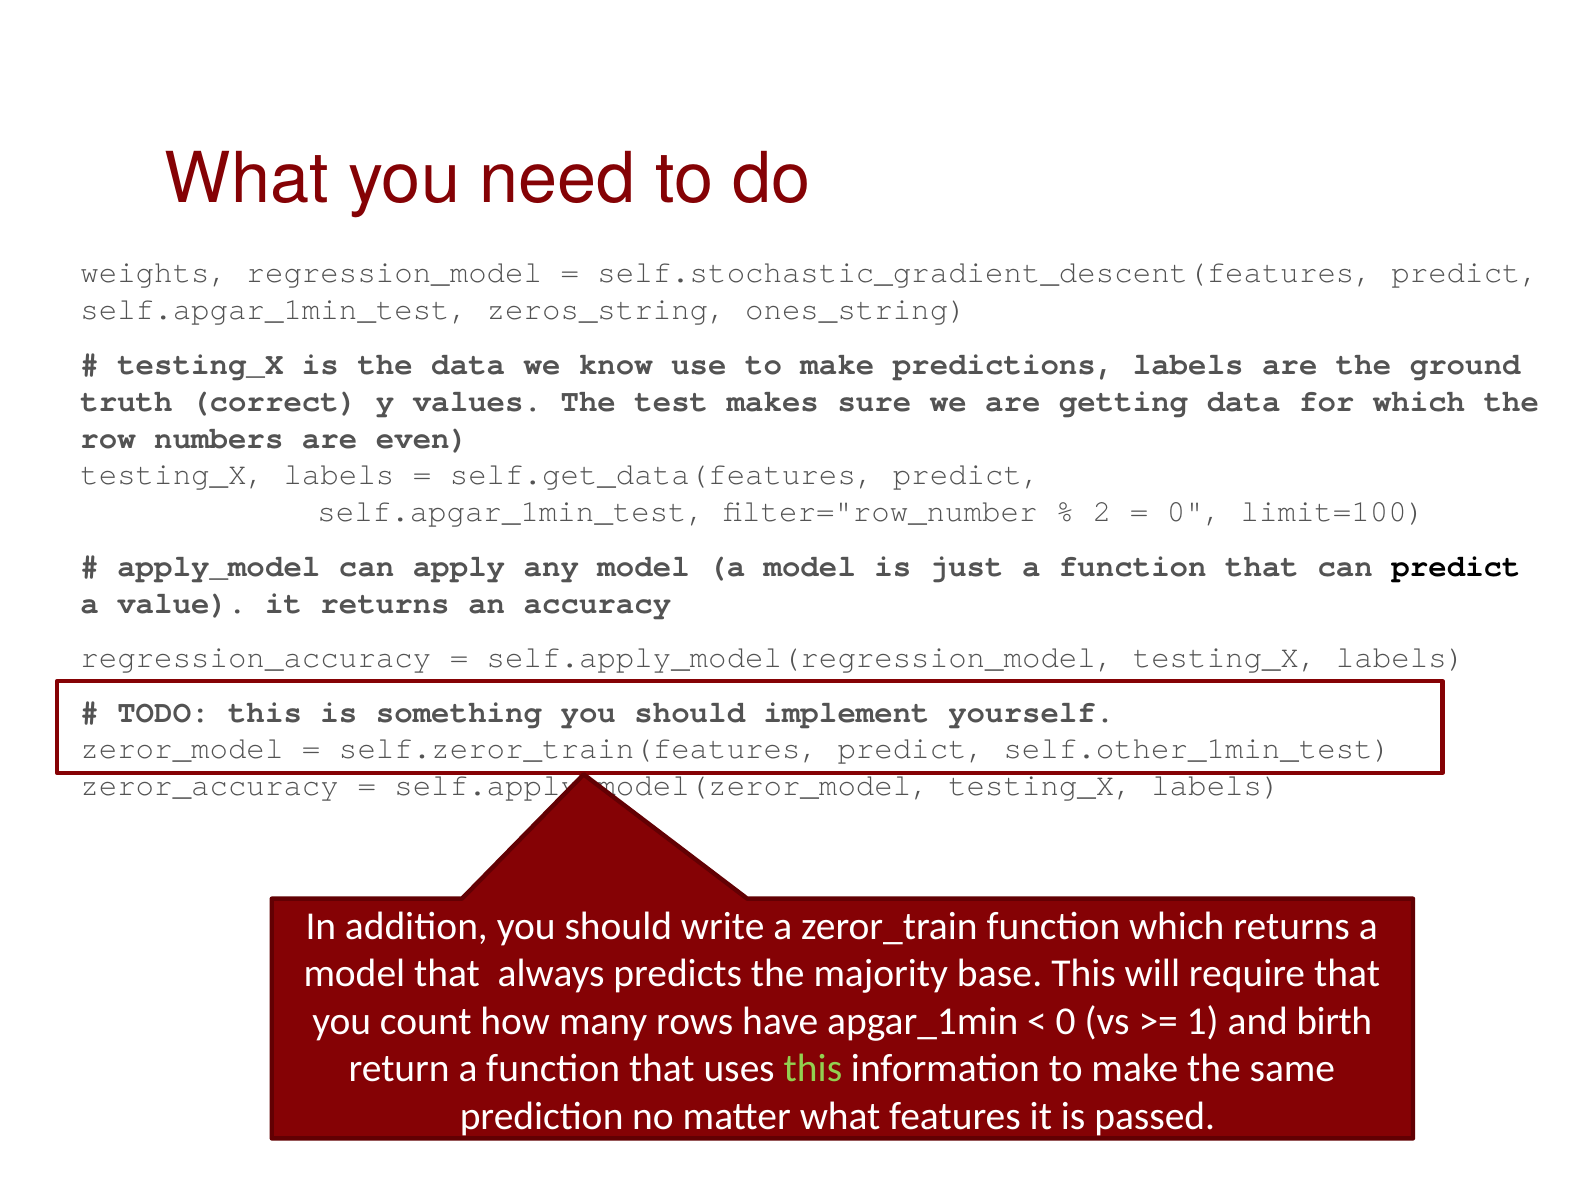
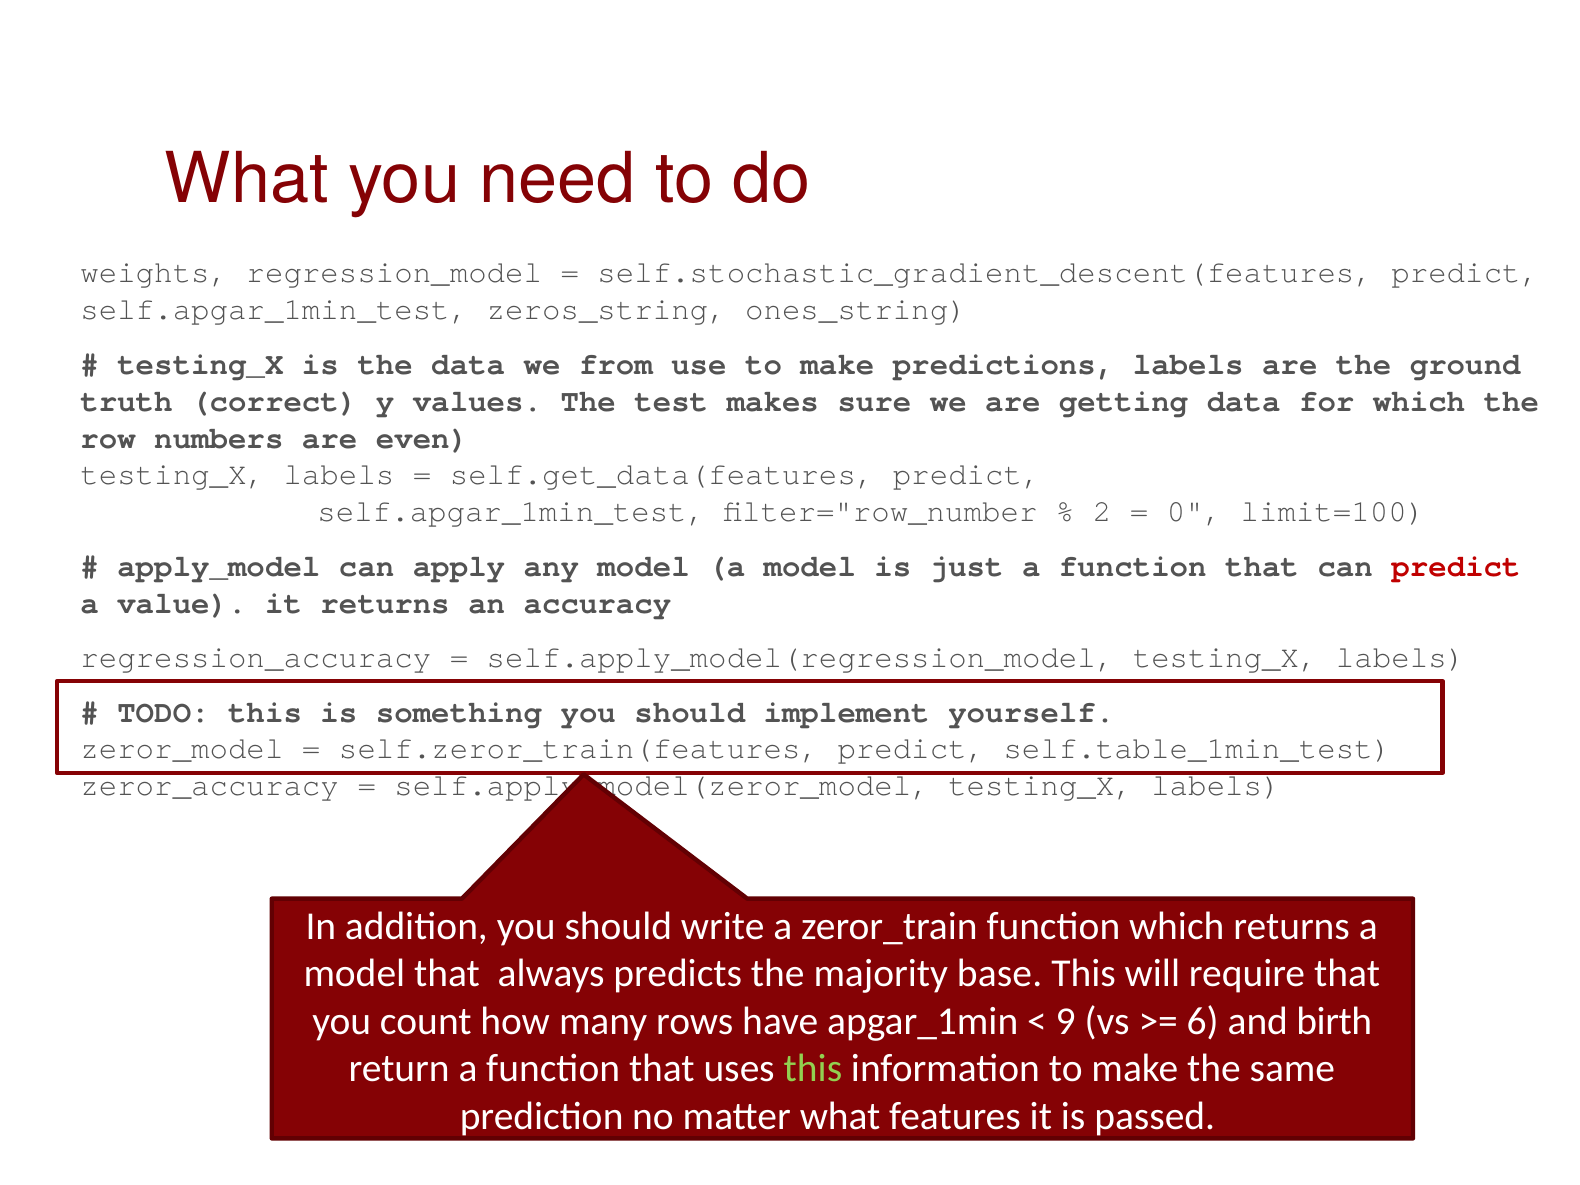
know: know -> from
predict at (1456, 566) colour: black -> red
self.other_1min_test: self.other_1min_test -> self.table_1min_test
0 at (1066, 1021): 0 -> 9
1: 1 -> 6
